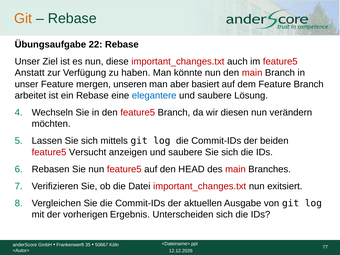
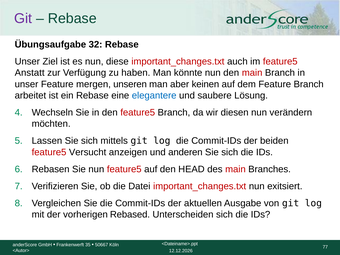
Git at (23, 18) colour: orange -> purple
22: 22 -> 32
basiert: basiert -> keinen
anzeigen und saubere: saubere -> anderen
Ergebnis: Ergebnis -> Rebased
